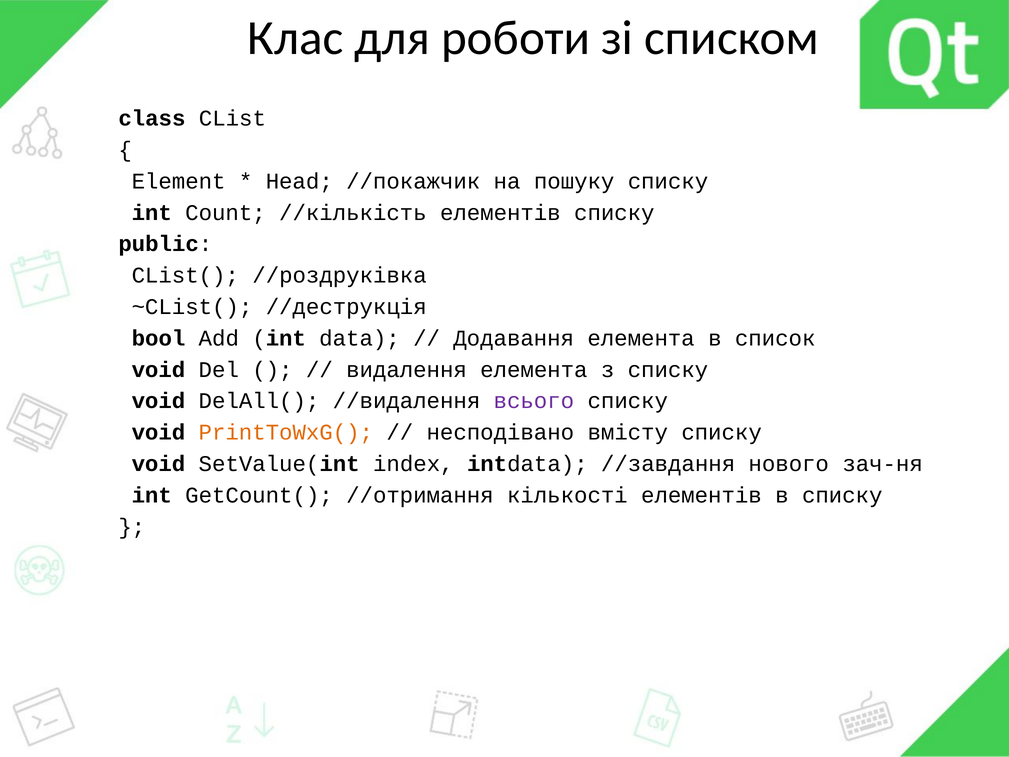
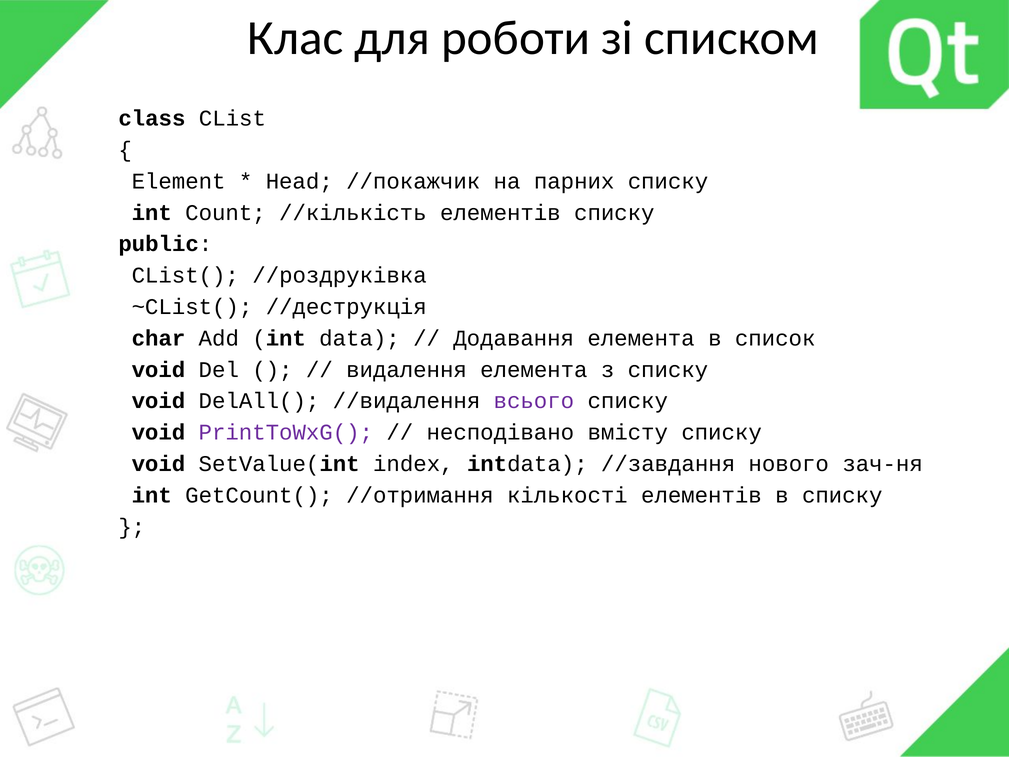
пошуку: пошуку -> парних
bool: bool -> char
PrintToWxG( colour: orange -> purple
